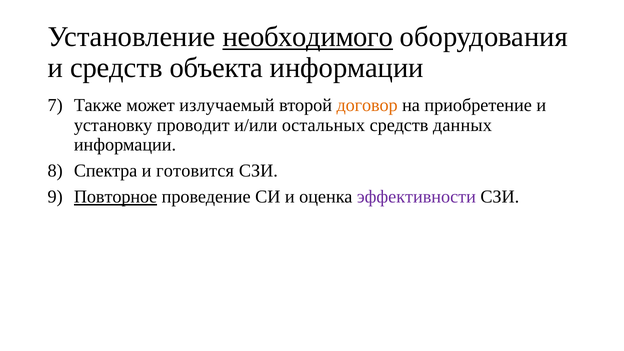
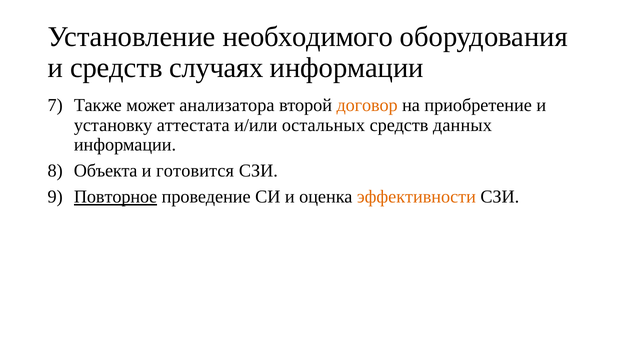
необходимого underline: present -> none
объекта: объекта -> случаях
излучаемый: излучаемый -> анализатора
проводит: проводит -> аттестата
Спектра: Спектра -> Объекта
эффективности colour: purple -> orange
